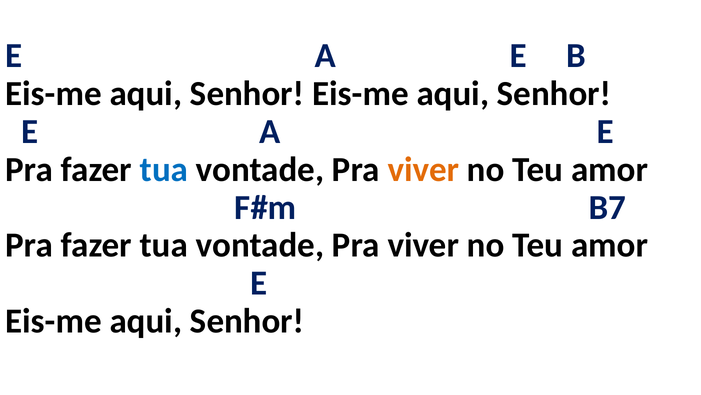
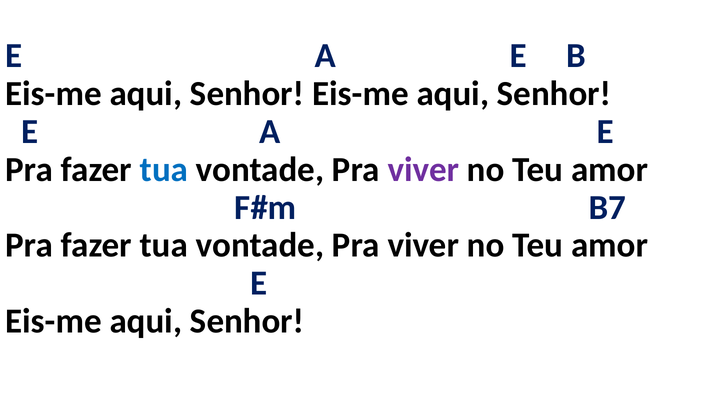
viver at (423, 169) colour: orange -> purple
